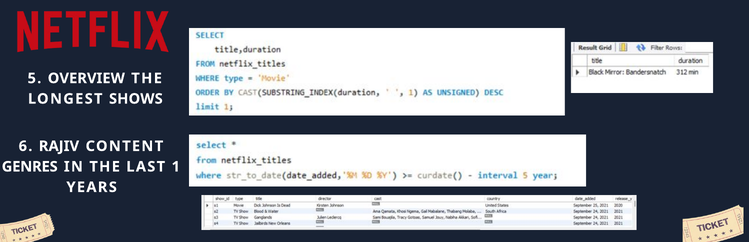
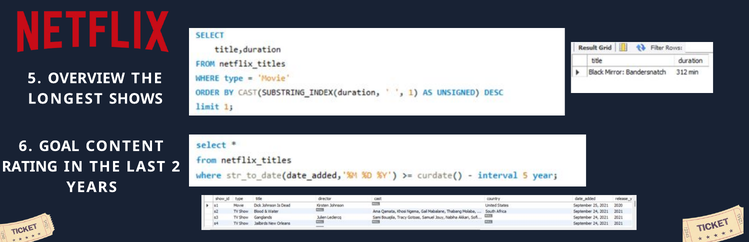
RAJIV: RAJIV -> GOAL
GENRES: GENRES -> RATING
1: 1 -> 2
